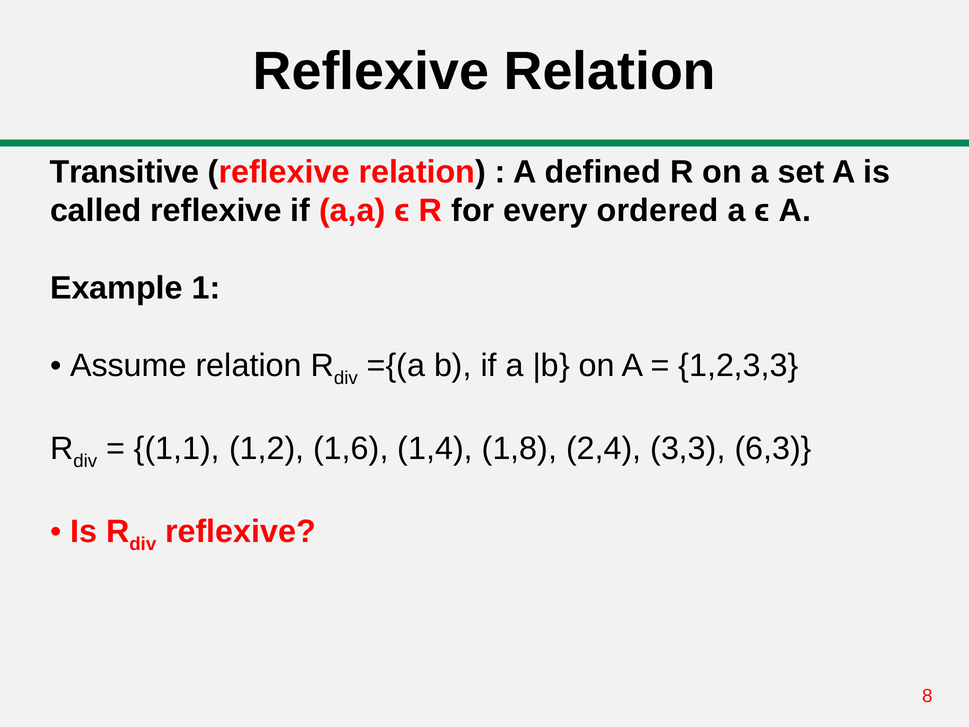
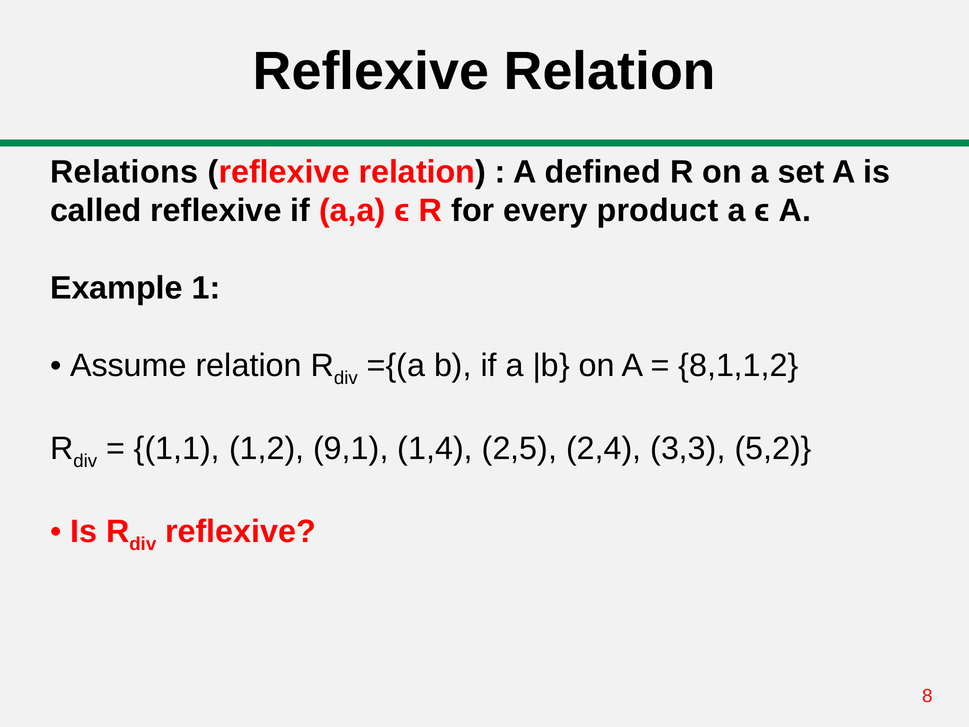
Transitive: Transitive -> Relations
ordered: ordered -> product
1,2,3,3: 1,2,3,3 -> 8,1,1,2
1,6: 1,6 -> 9,1
1,8: 1,8 -> 2,5
6,3: 6,3 -> 5,2
